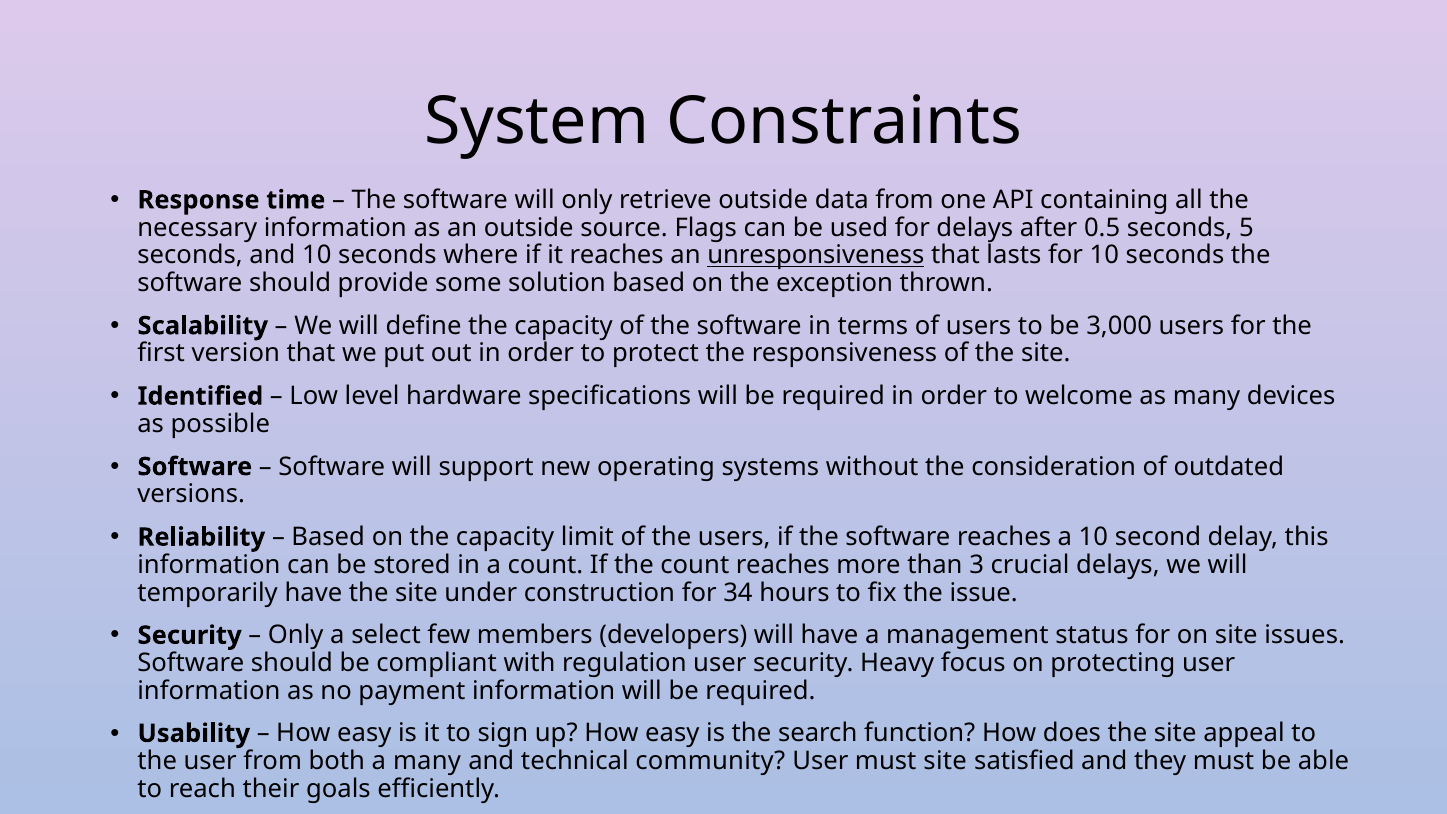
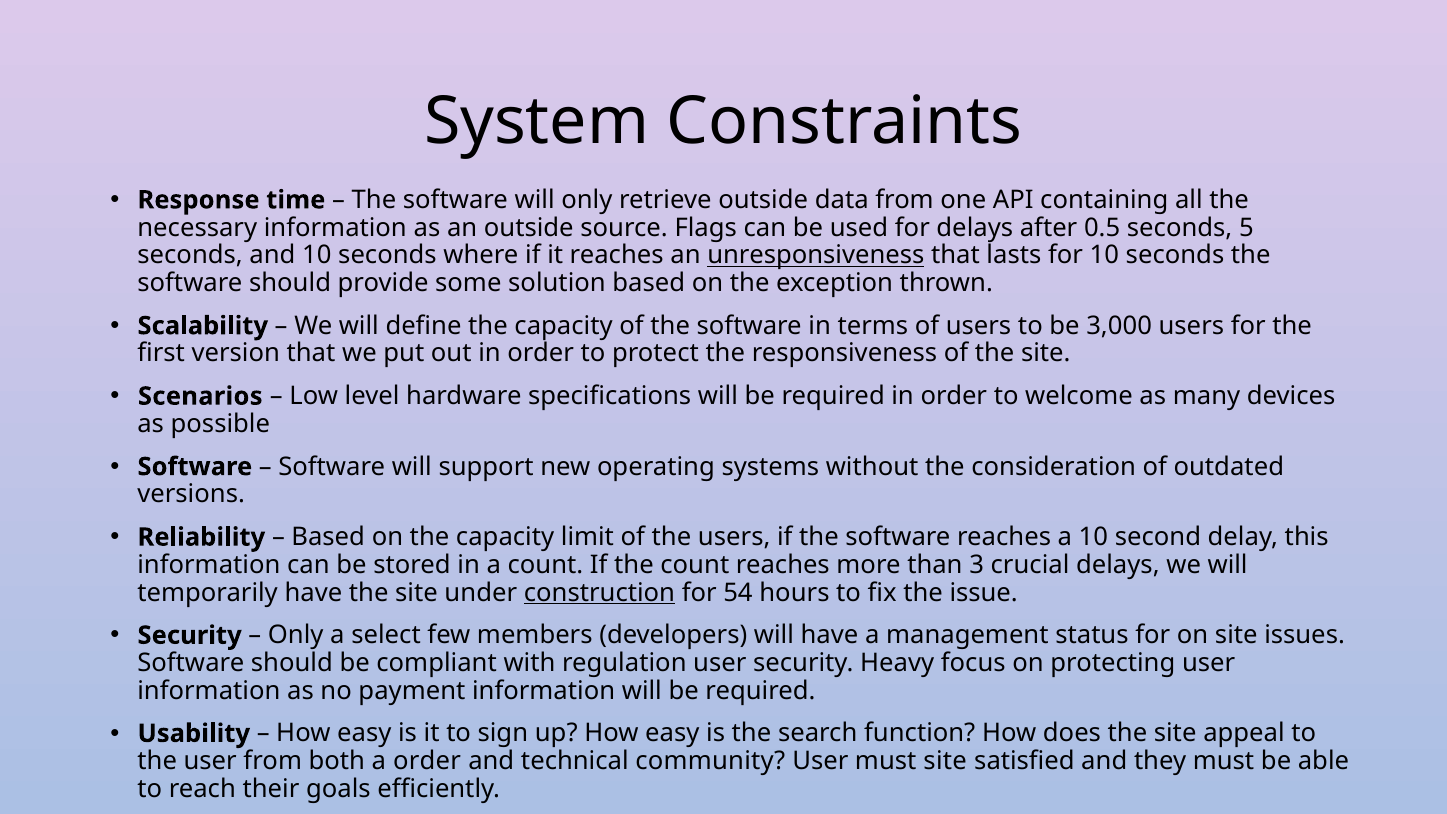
Identified: Identified -> Scenarios
construction underline: none -> present
34: 34 -> 54
a many: many -> order
